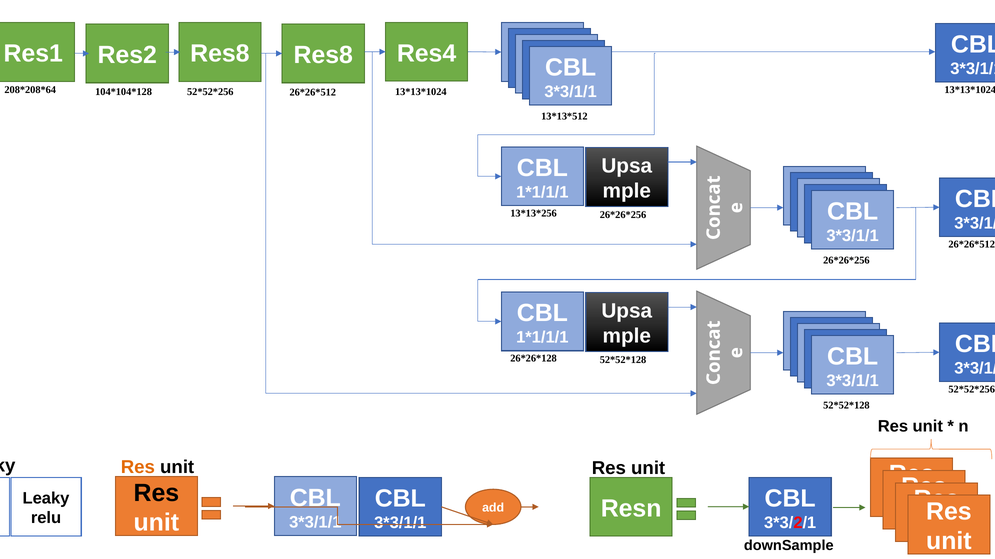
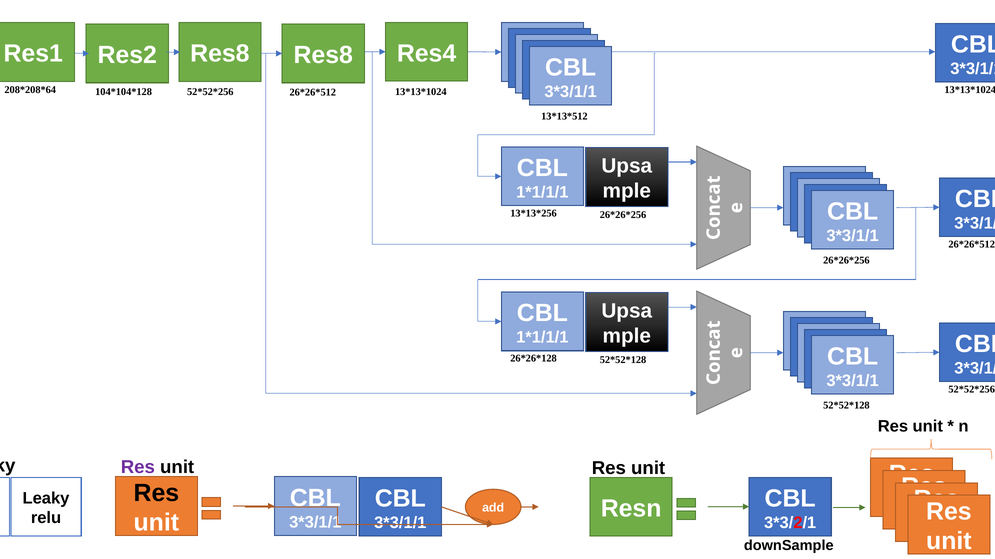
Res at (138, 467) colour: orange -> purple
